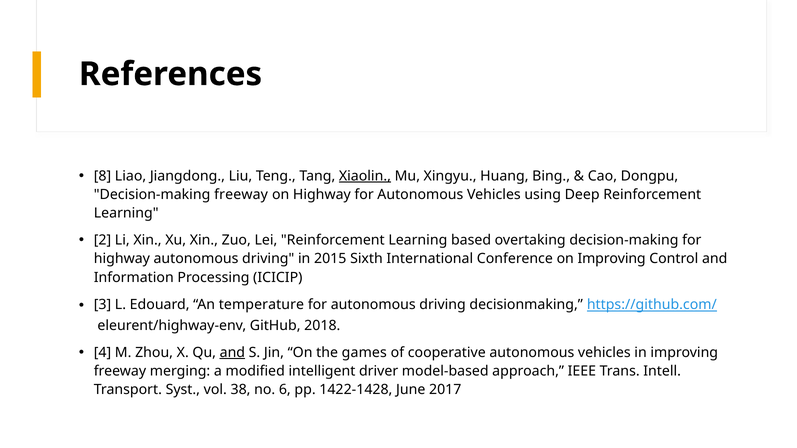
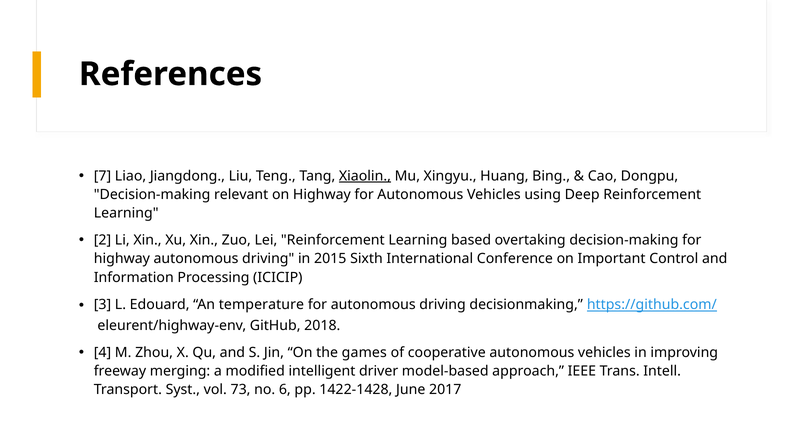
8: 8 -> 7
Decision-making freeway: freeway -> relevant
on Improving: Improving -> Important
and at (232, 353) underline: present -> none
38: 38 -> 73
